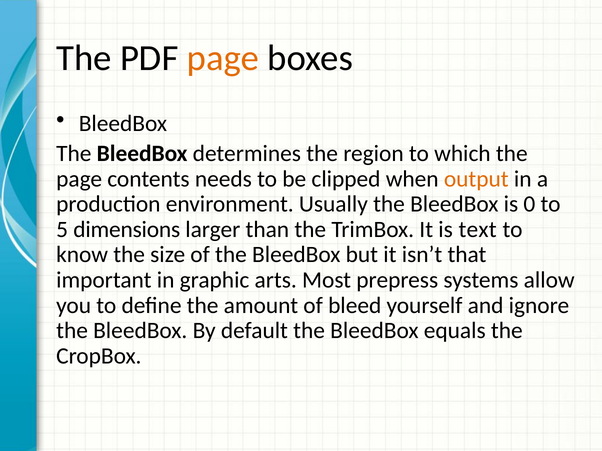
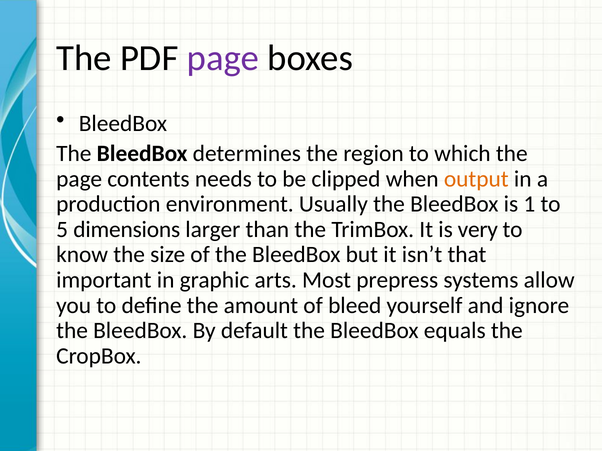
page at (223, 58) colour: orange -> purple
0: 0 -> 1
text: text -> very
